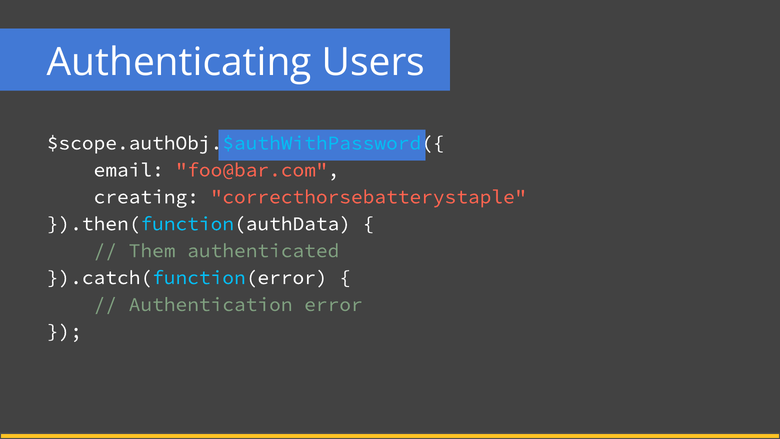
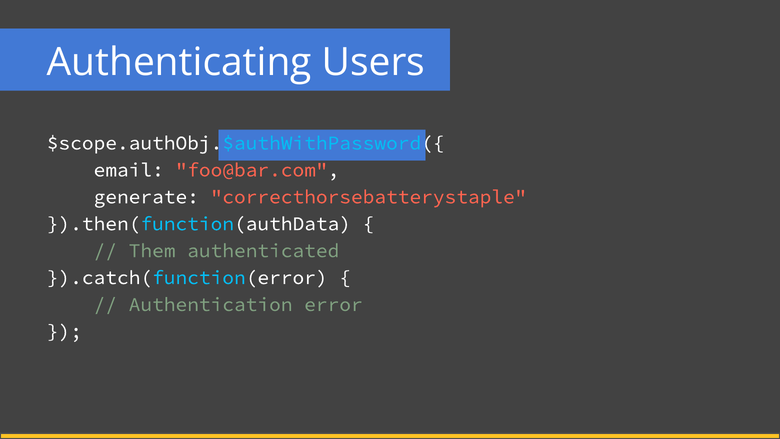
creating: creating -> generate
